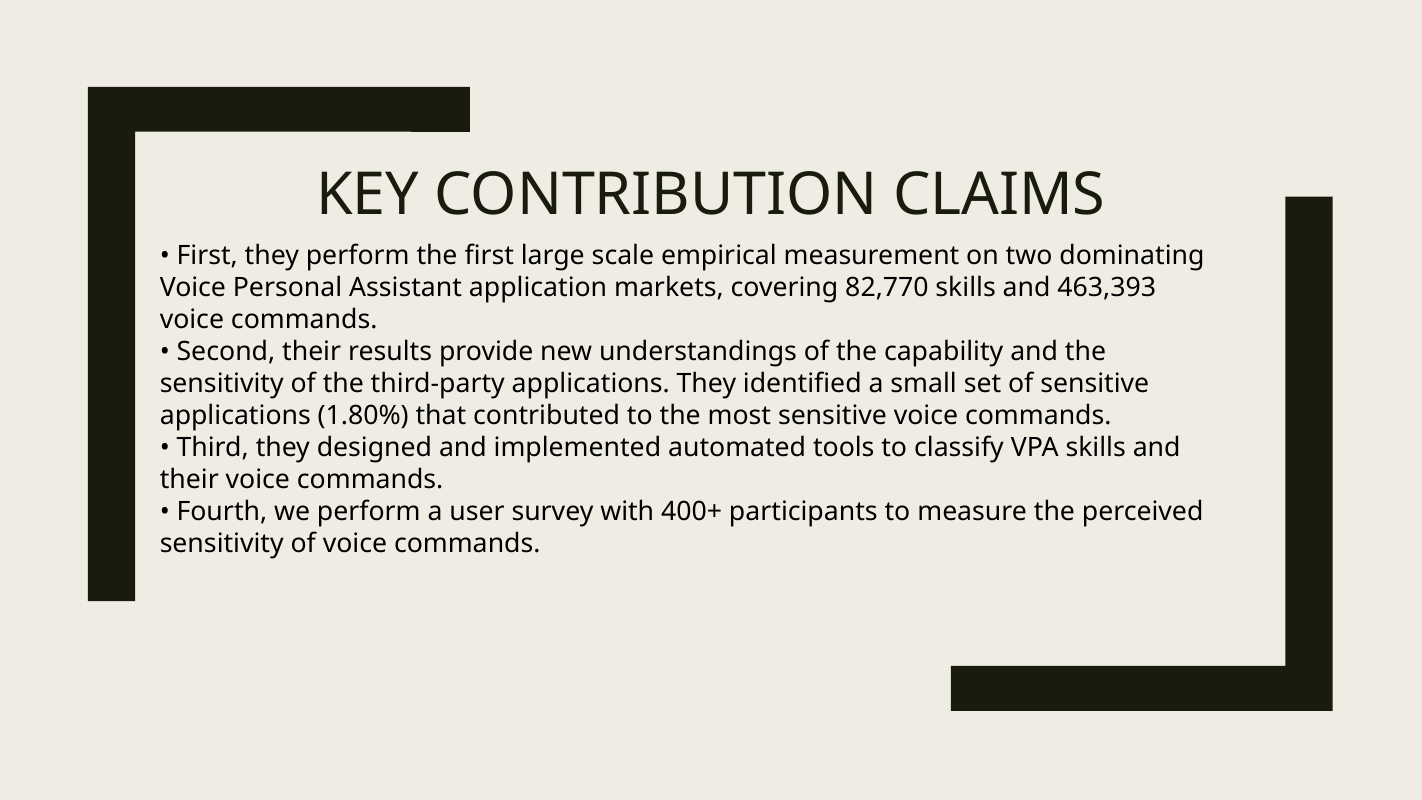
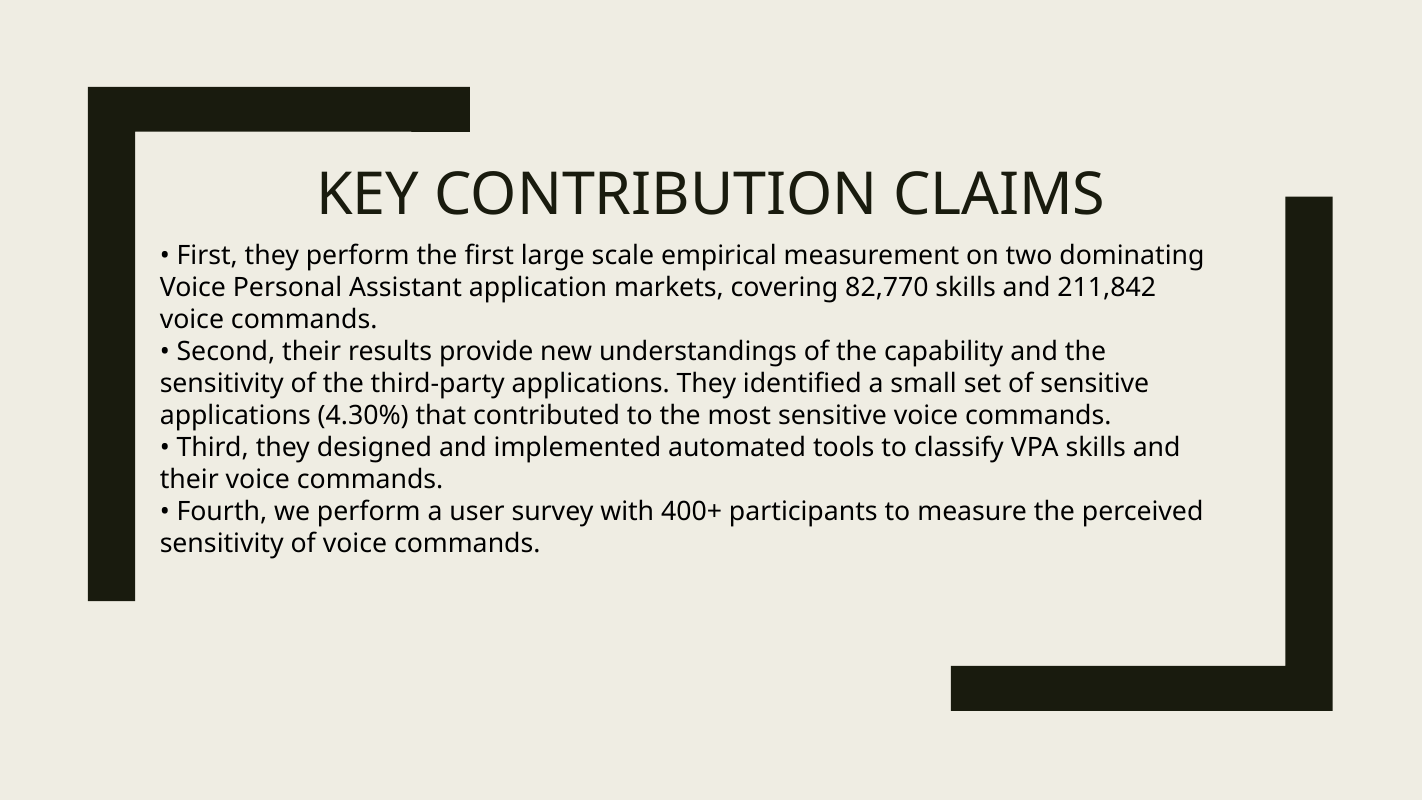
463,393: 463,393 -> 211,842
1.80%: 1.80% -> 4.30%
